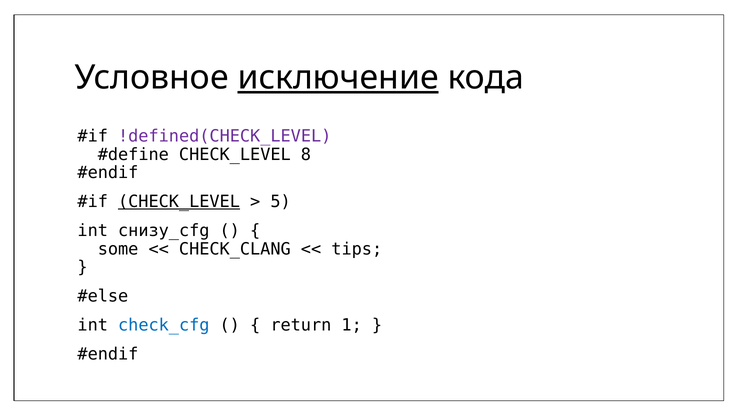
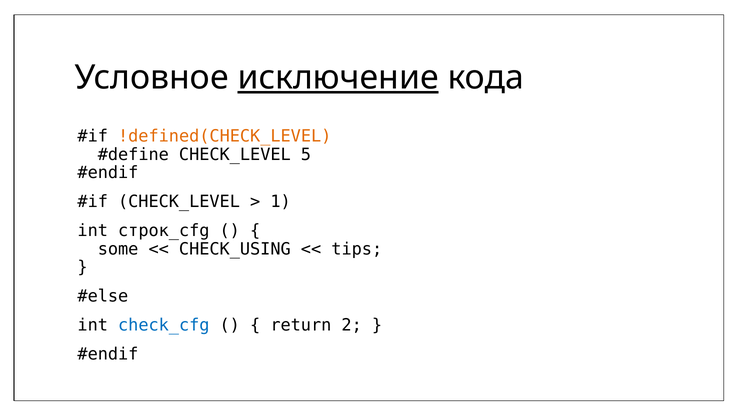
!defined(CHECK_LEVEL colour: purple -> orange
8: 8 -> 5
CHECK_LEVEL at (179, 202) underline: present -> none
5: 5 -> 1
снизу_cfg: снизу_cfg -> строк_cfg
CHECK_CLANG: CHECK_CLANG -> CHECK_USING
1: 1 -> 2
